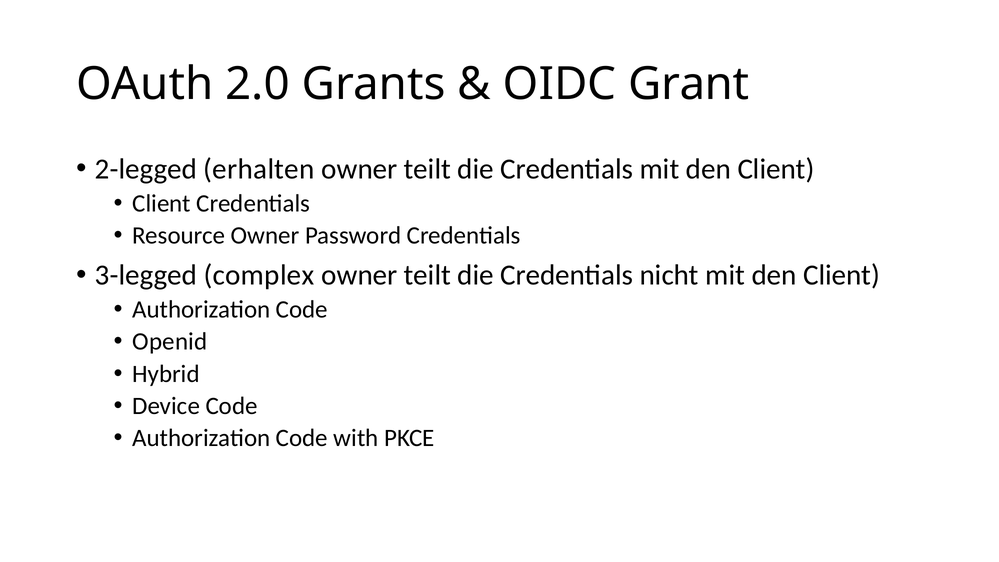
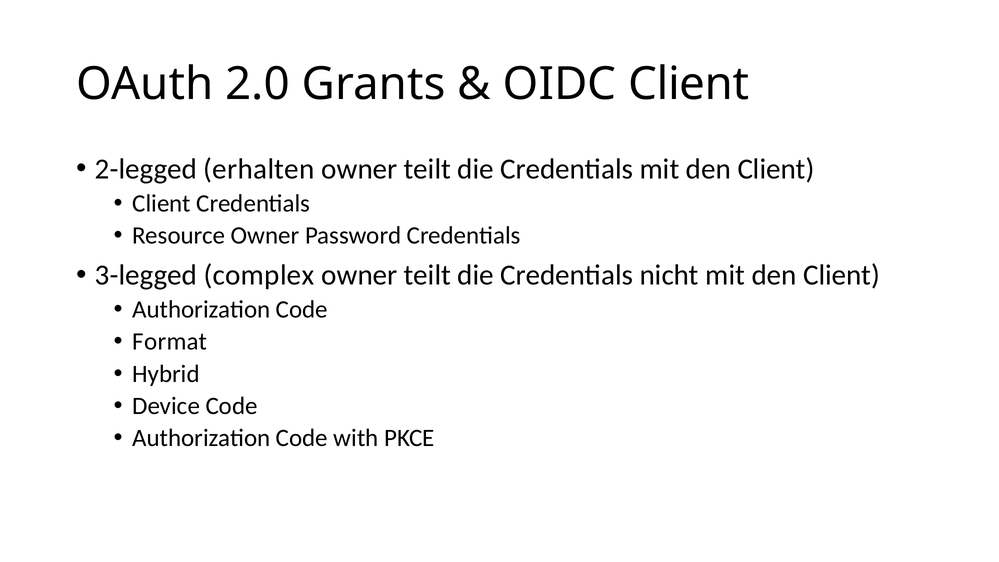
OIDC Grant: Grant -> Client
Openid: Openid -> Format
